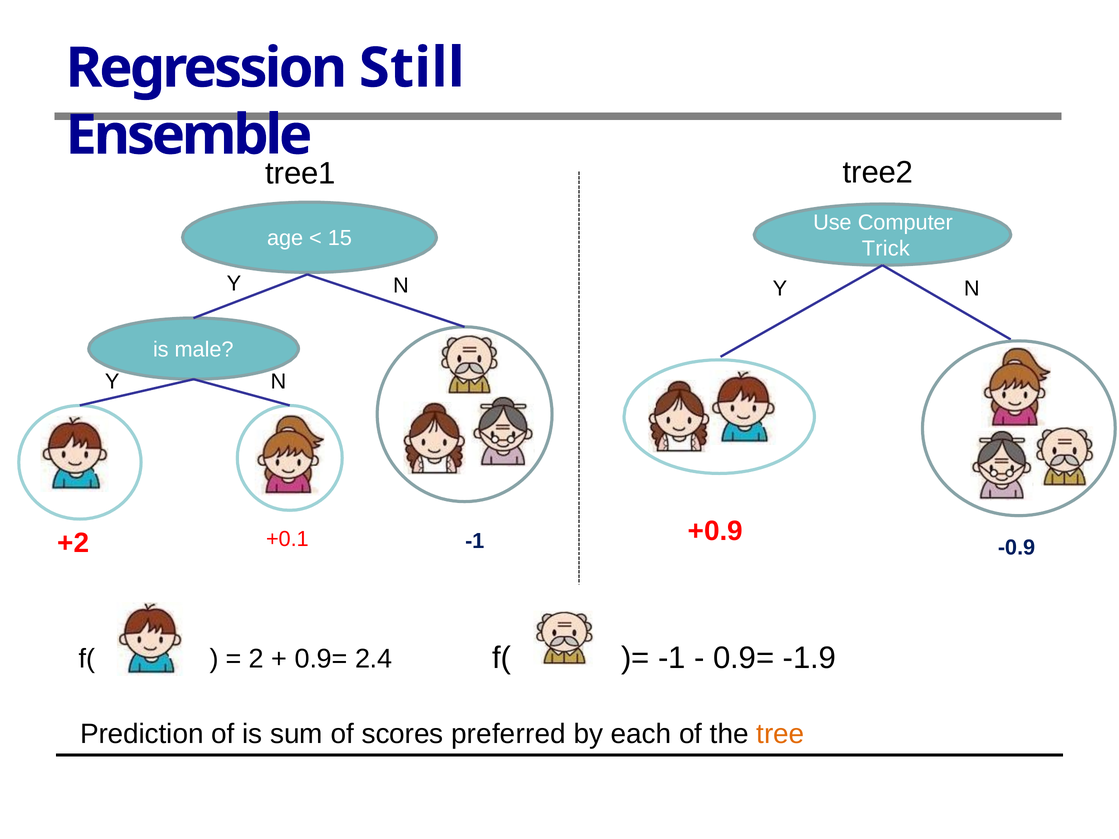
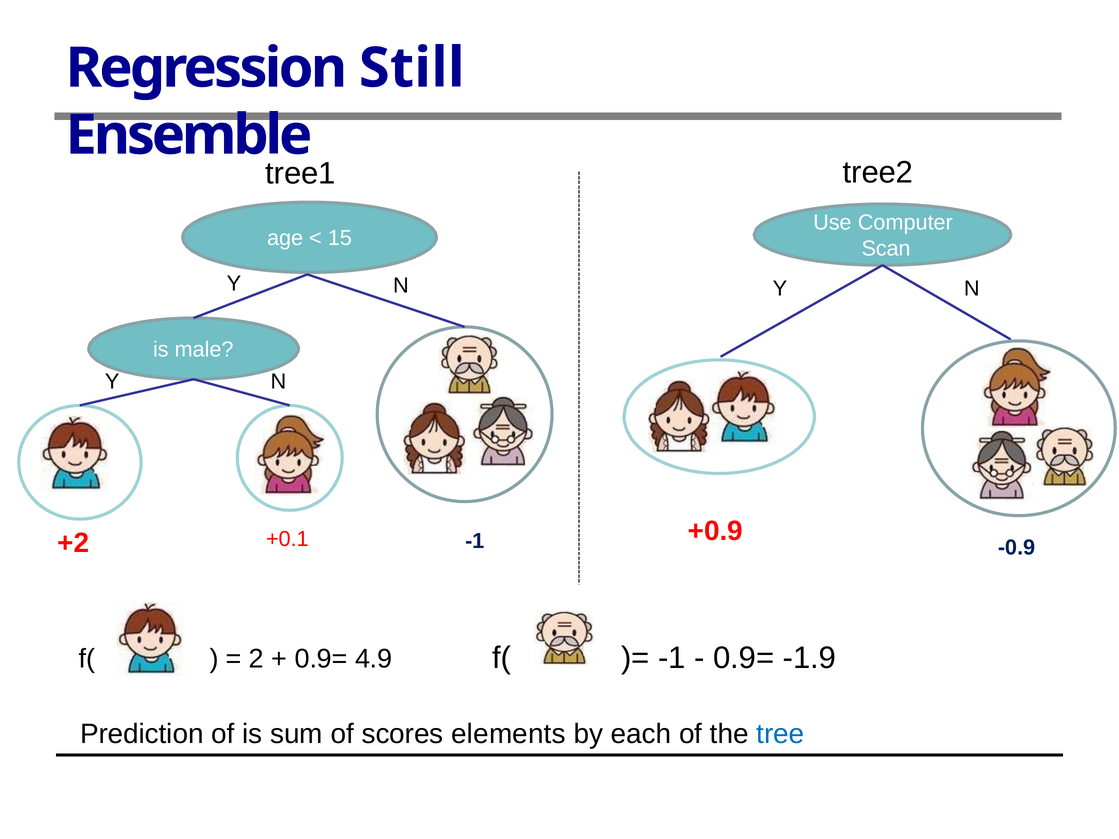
Trick: Trick -> Scan
2.4: 2.4 -> 4.9
preferred: preferred -> elements
tree colour: orange -> blue
